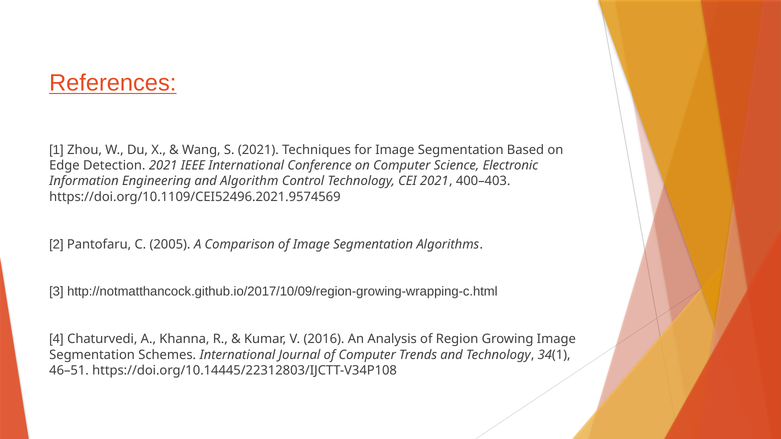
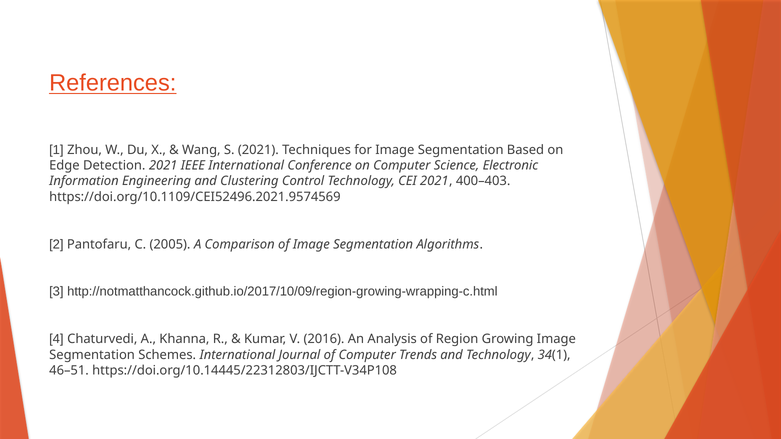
Algorithm: Algorithm -> Clustering
